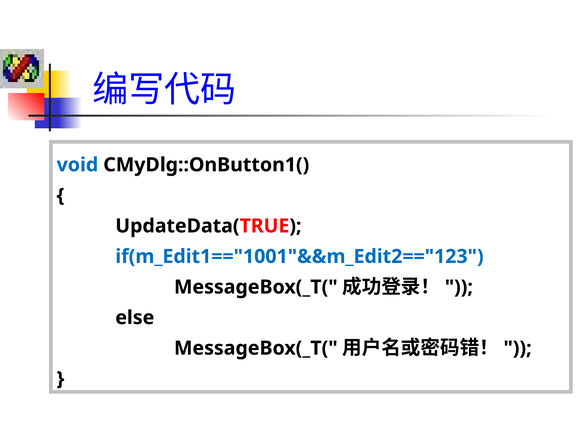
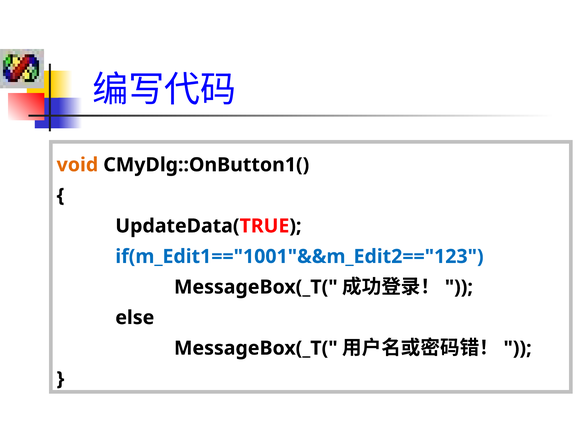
void colour: blue -> orange
